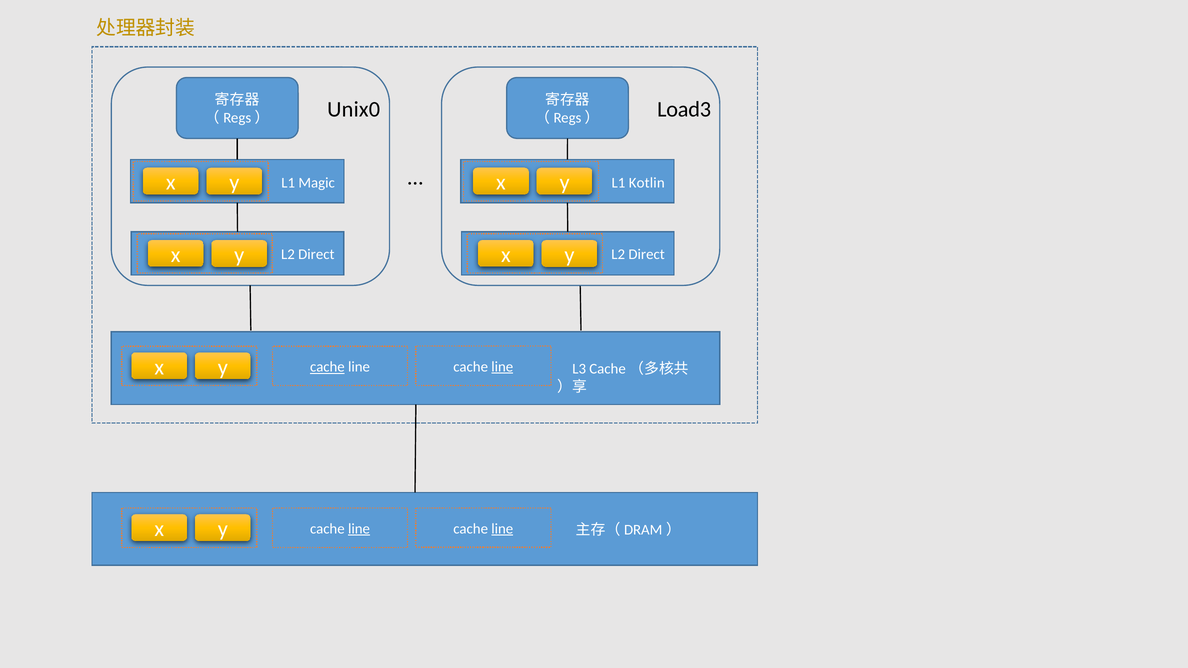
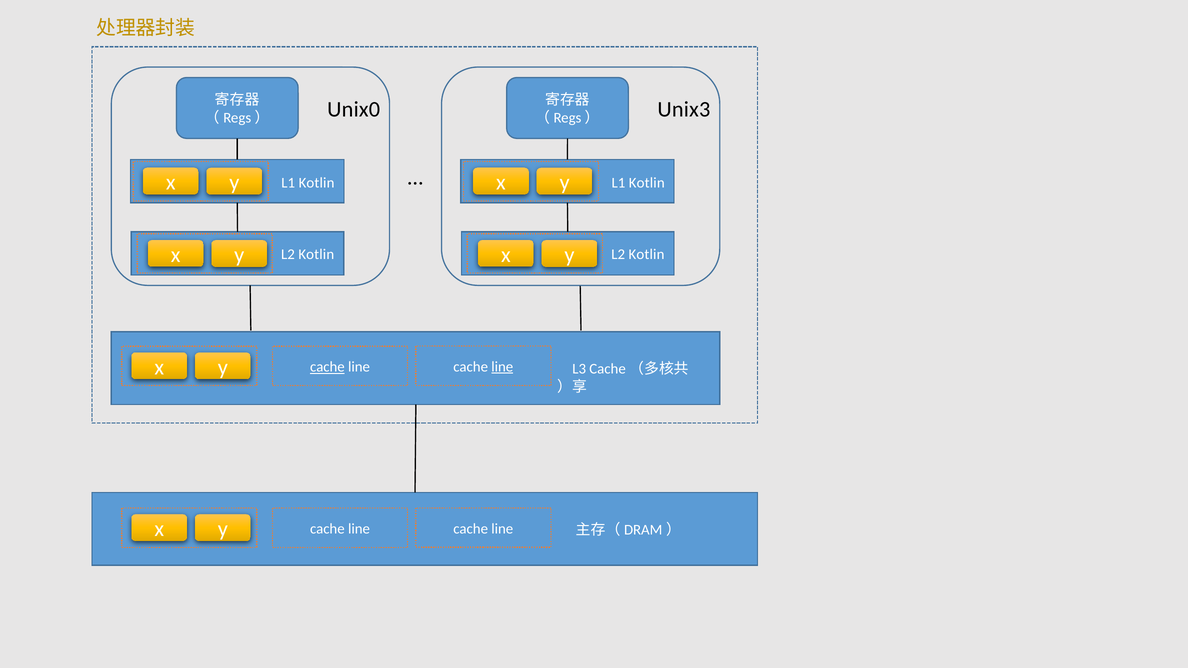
Load3: Load3 -> Unix3
Magic at (317, 183): Magic -> Kotlin
Direct at (316, 254): Direct -> Kotlin
Direct at (647, 254): Direct -> Kotlin
line at (359, 529) underline: present -> none
line at (502, 529) underline: present -> none
